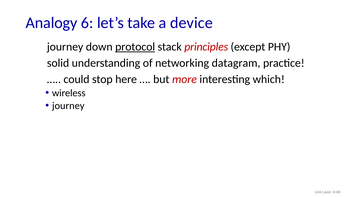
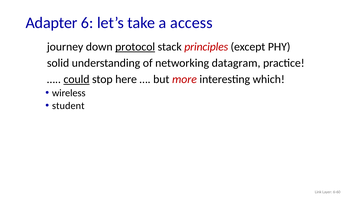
Analogy: Analogy -> Adapter
device: device -> access
could underline: none -> present
journey: journey -> student
